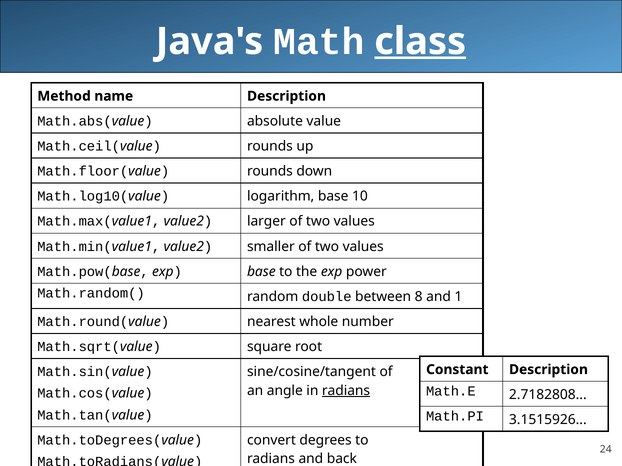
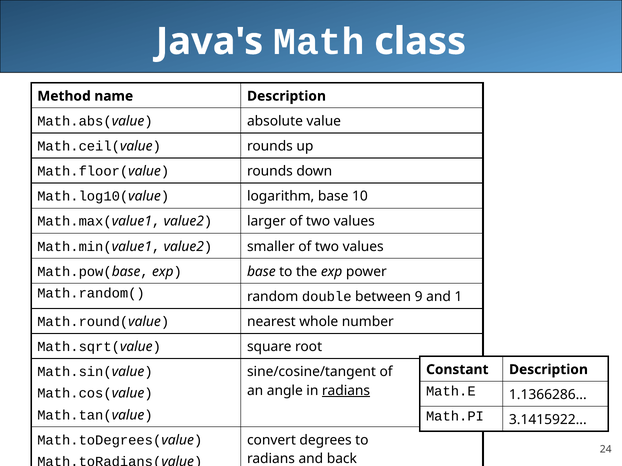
class underline: present -> none
8: 8 -> 9
2.7182808: 2.7182808 -> 1.1366286
3.1515926: 3.1515926 -> 3.1415922
